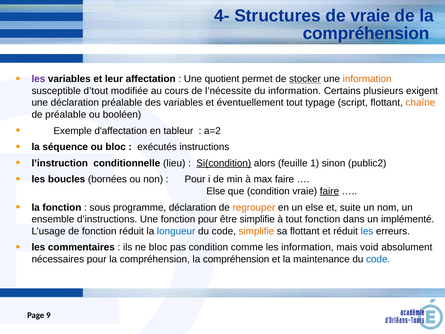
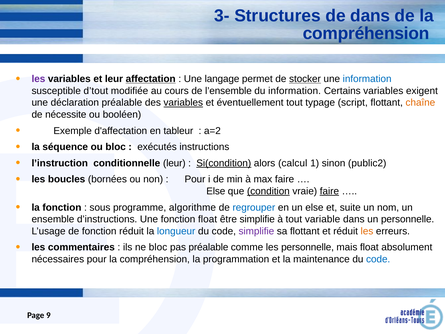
4-: 4- -> 3-
de vraie: vraie -> dans
affectation underline: none -> present
quotient: quotient -> langage
information at (367, 79) colour: orange -> blue
l’nécessite: l’nécessite -> l’ensemble
Certains plusieurs: plusieurs -> variables
variables at (183, 103) underline: none -> present
de préalable: préalable -> nécessite
lieu at (174, 163): lieu -> leur
feuille: feuille -> calcul
condition at (268, 191) underline: none -> present
programme déclaration: déclaration -> algorithme
regrouper colour: orange -> blue
fonction pour: pour -> float
tout fonction: fonction -> variable
un implémenté: implémenté -> personnelle
simplifie at (256, 231) colour: orange -> purple
les at (367, 231) colour: blue -> orange
pas condition: condition -> préalable
les information: information -> personnelle
mais void: void -> float
compréhension la compréhension: compréhension -> programmation
